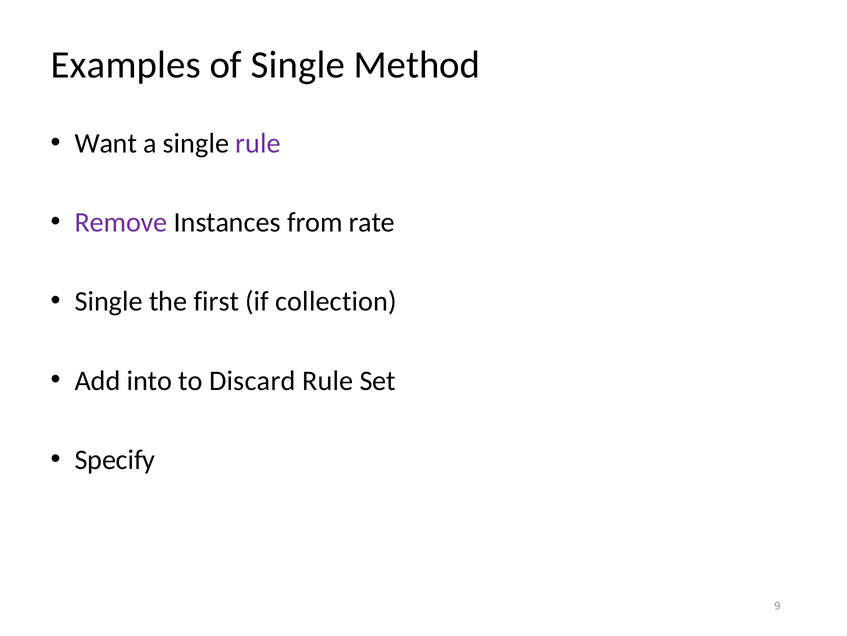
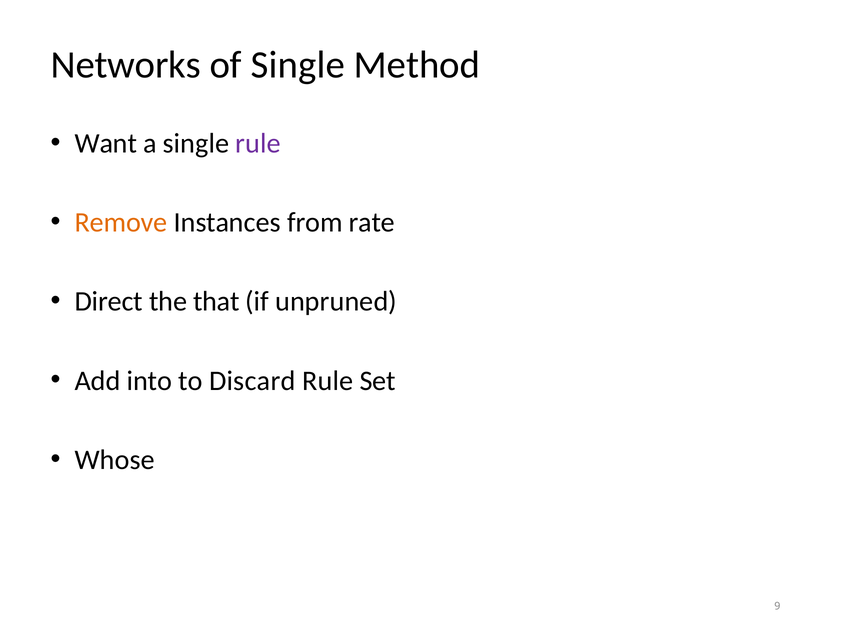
Examples: Examples -> Networks
Remove colour: purple -> orange
Single at (109, 301): Single -> Direct
first: first -> that
collection: collection -> unpruned
Specify: Specify -> Whose
